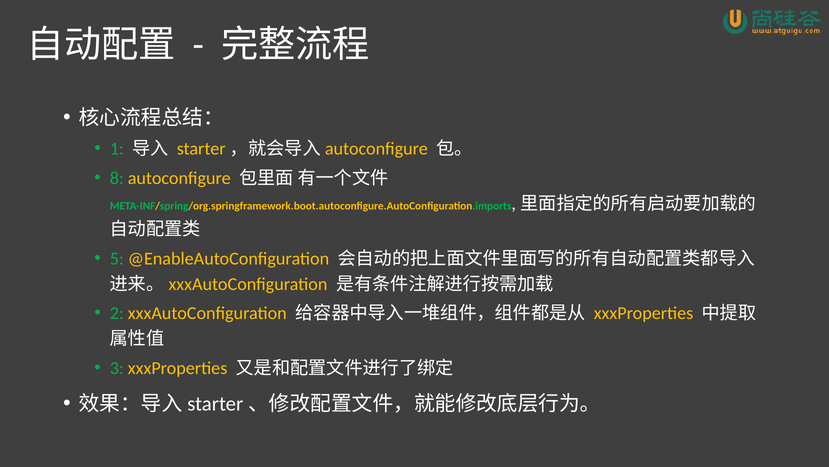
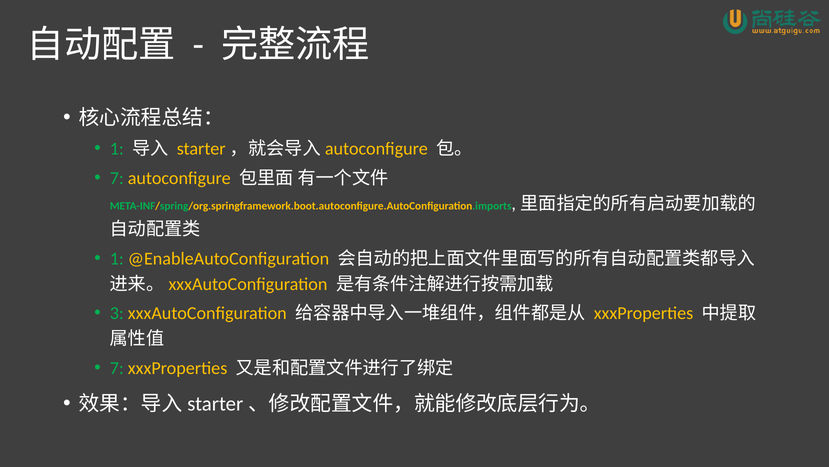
8 at (117, 178): 8 -> 7
5 at (117, 258): 5 -> 1
2: 2 -> 3
3 at (117, 368): 3 -> 7
